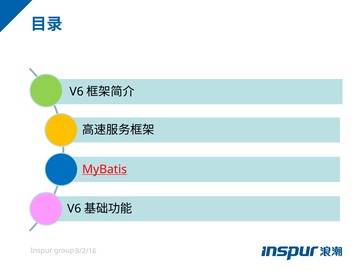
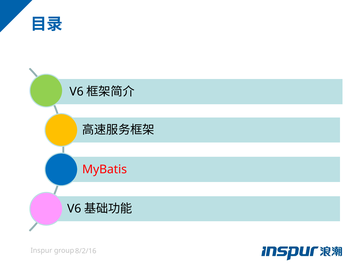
MyBatis underline: present -> none
